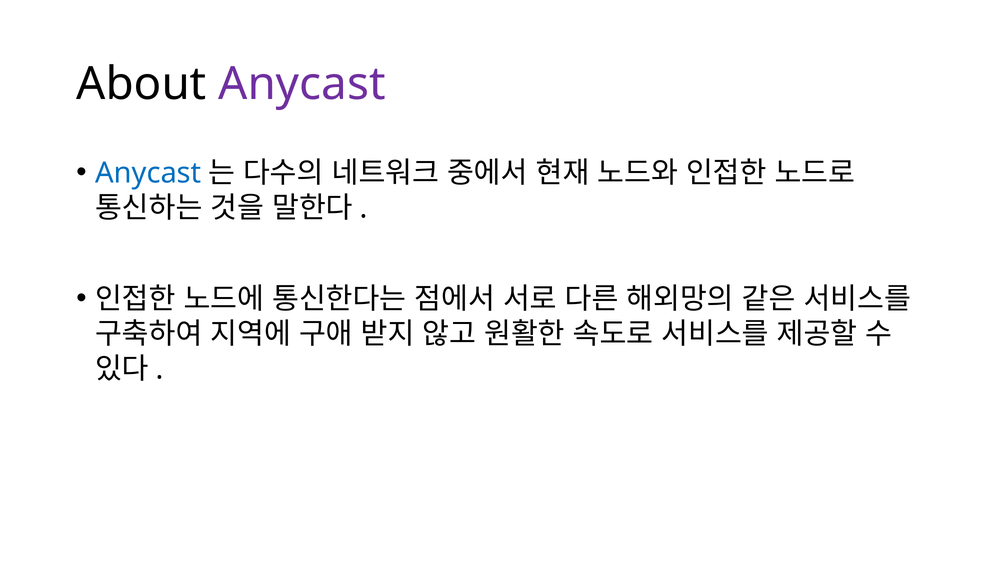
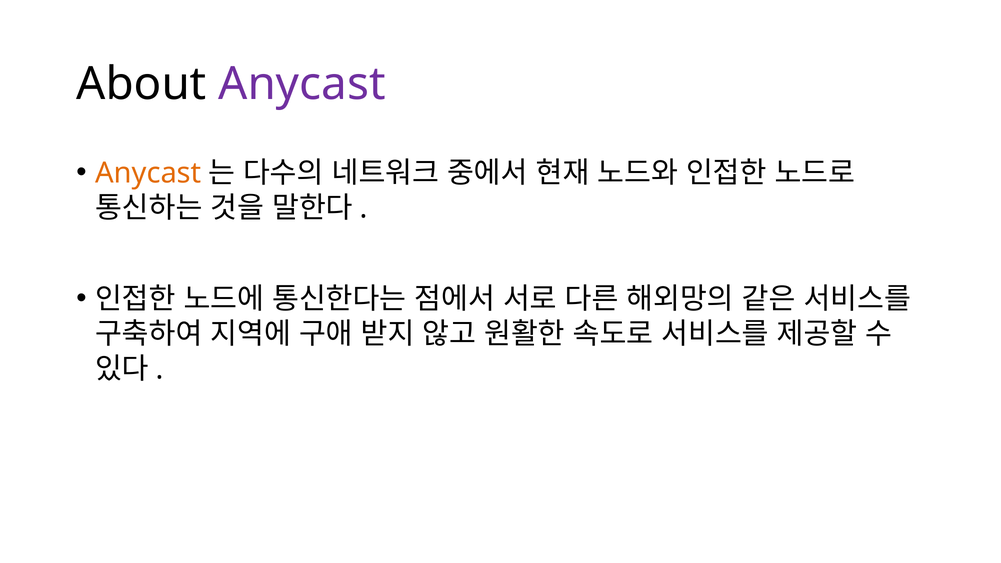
Anycast at (148, 173) colour: blue -> orange
